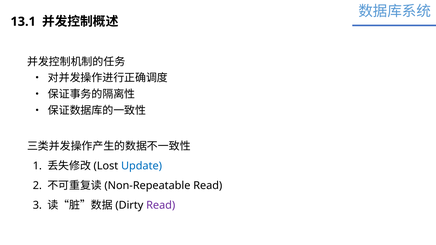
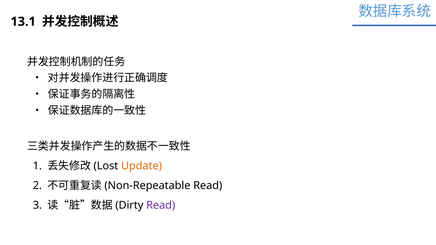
Update colour: blue -> orange
